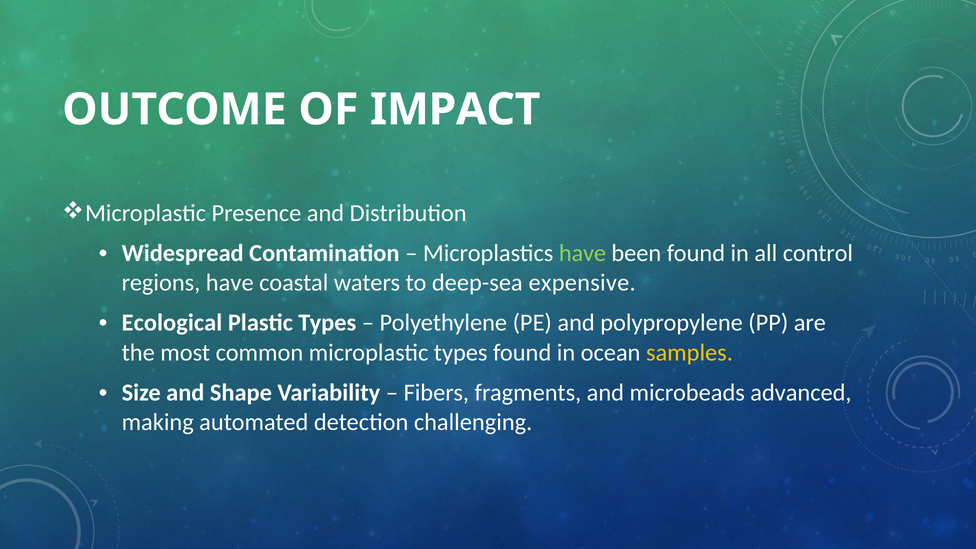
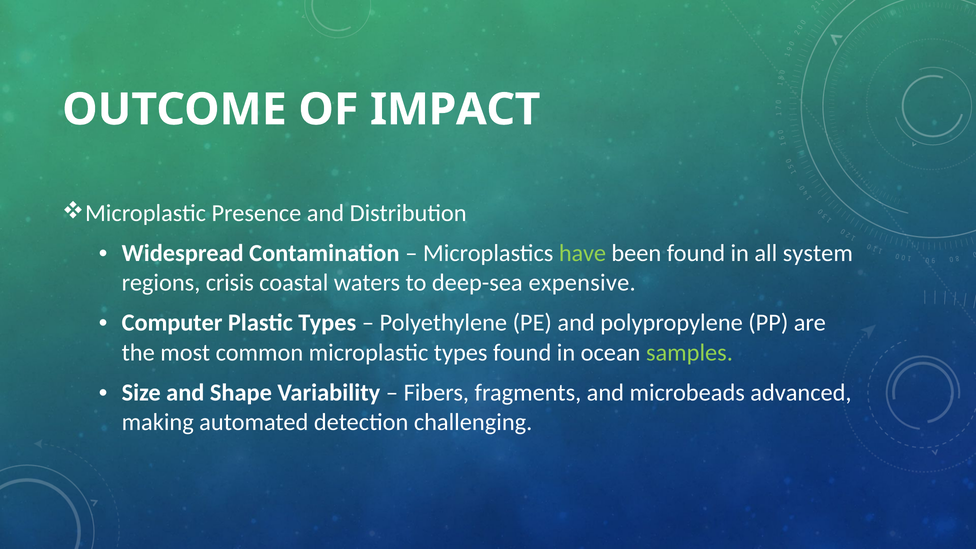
control: control -> system
regions have: have -> crisis
Ecological: Ecological -> Computer
samples colour: yellow -> light green
